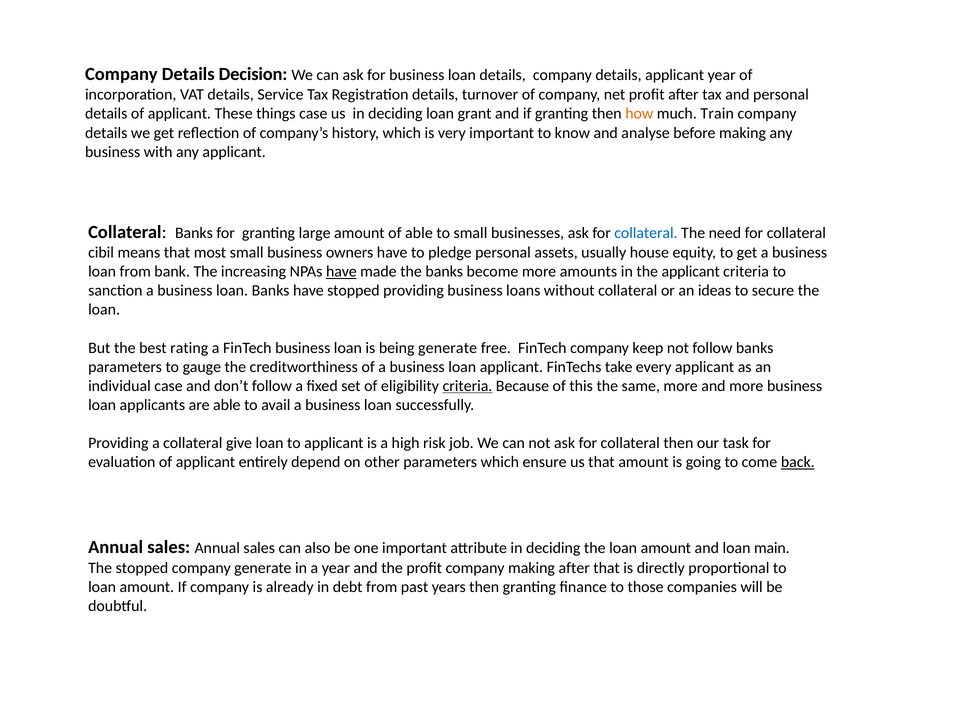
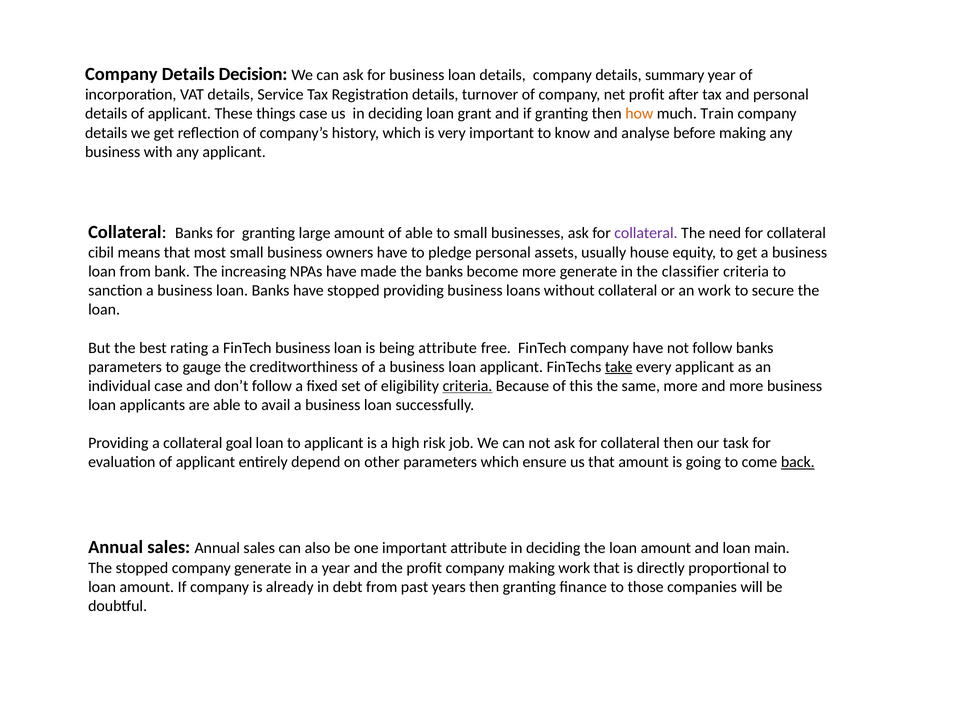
details applicant: applicant -> summary
collateral at (646, 233) colour: blue -> purple
have at (341, 272) underline: present -> none
more amounts: amounts -> generate
the applicant: applicant -> classifier
an ideas: ideas -> work
being generate: generate -> attribute
company keep: keep -> have
take underline: none -> present
give: give -> goal
making after: after -> work
